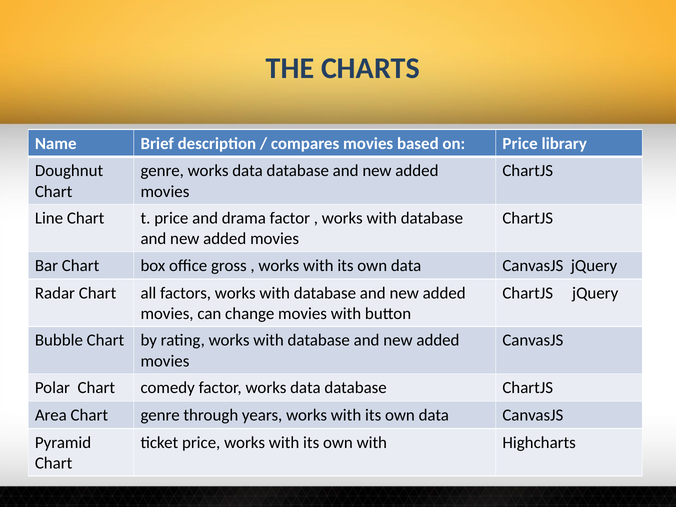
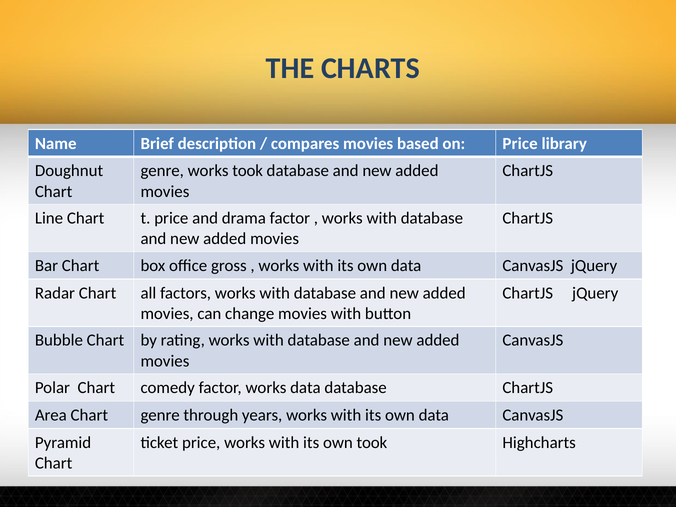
genre works data: data -> took
own with: with -> took
